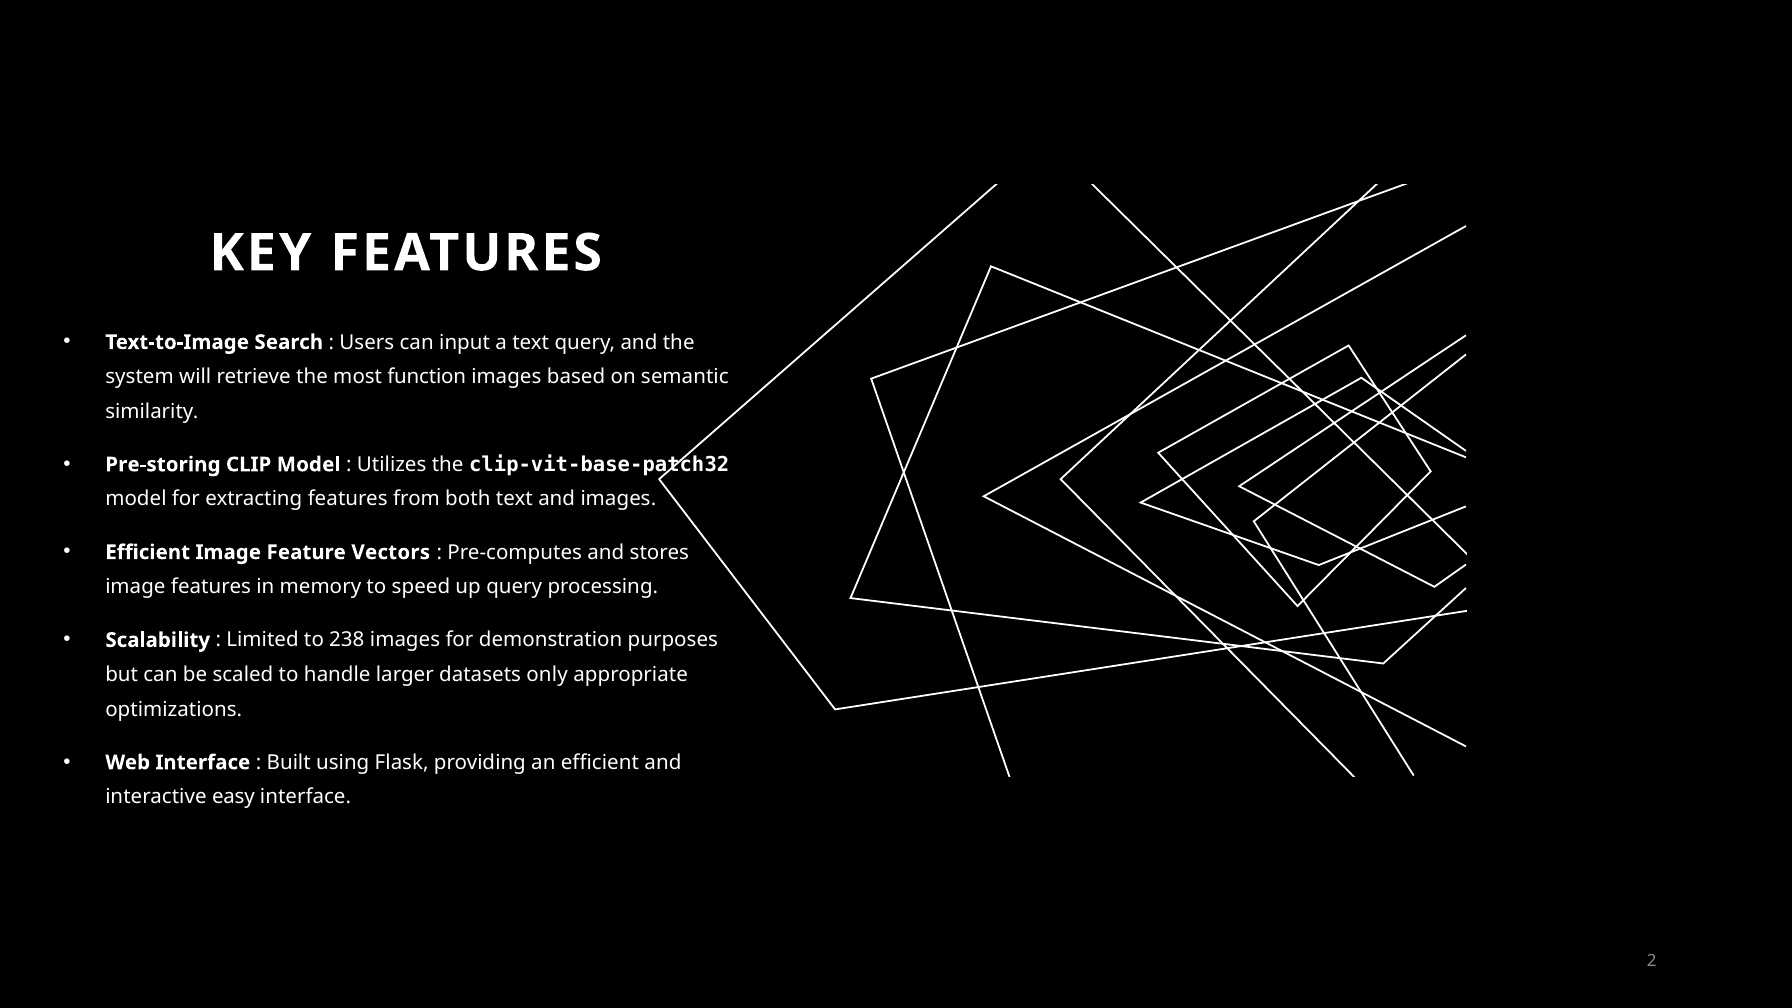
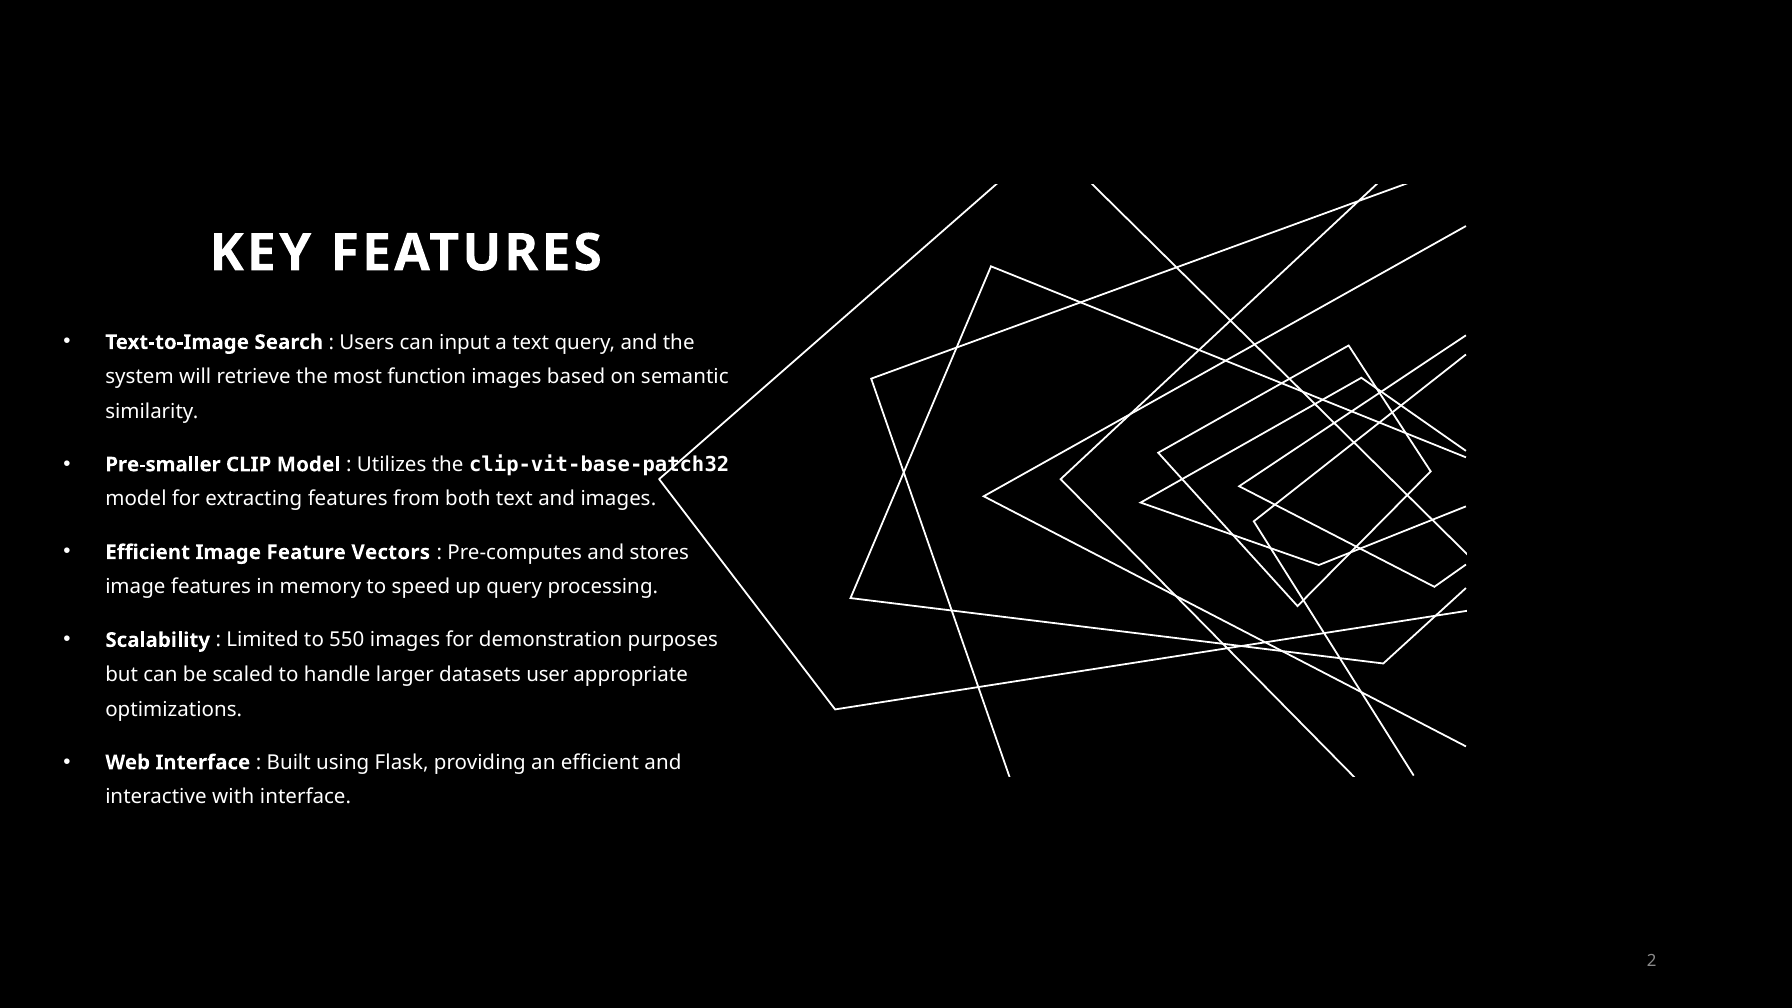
Pre-storing: Pre-storing -> Pre-smaller
238: 238 -> 550
only: only -> user
easy: easy -> with
